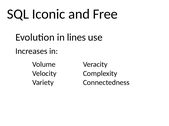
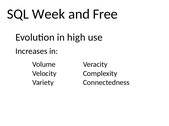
Iconic: Iconic -> Week
lines: lines -> high
